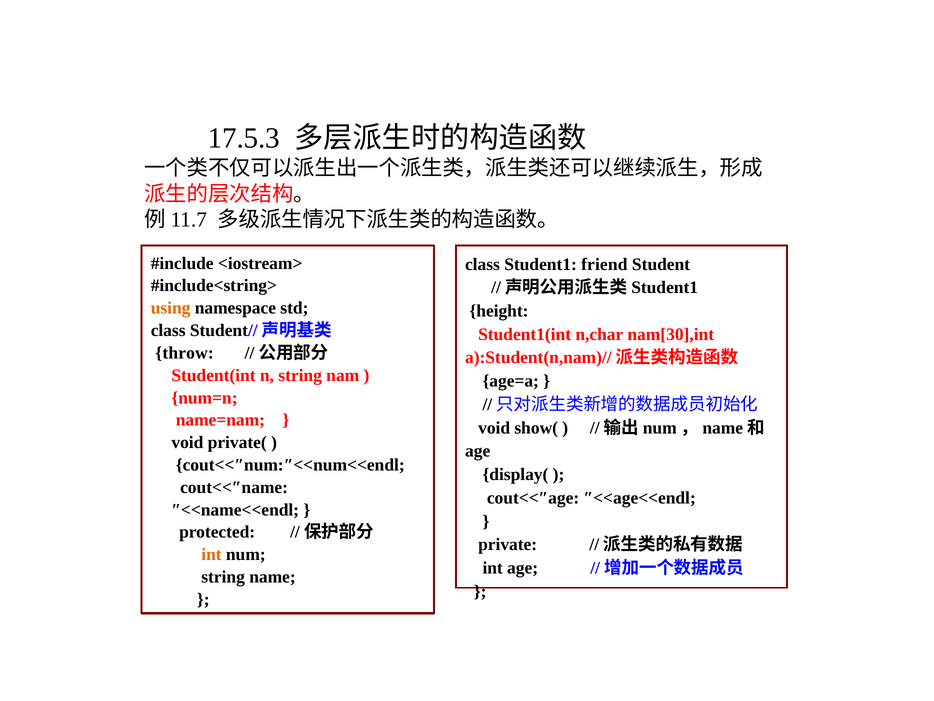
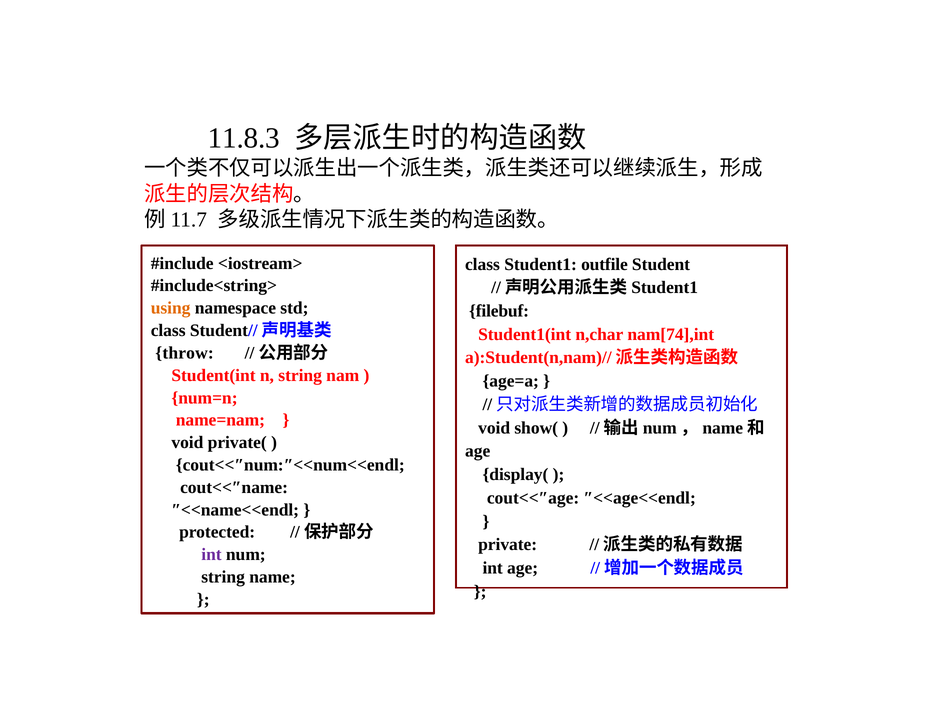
17.5.3: 17.5.3 -> 11.8.3
friend: friend -> outfile
height: height -> filebuf
nam[30],int: nam[30],int -> nam[74],int
int at (212, 554) colour: orange -> purple
